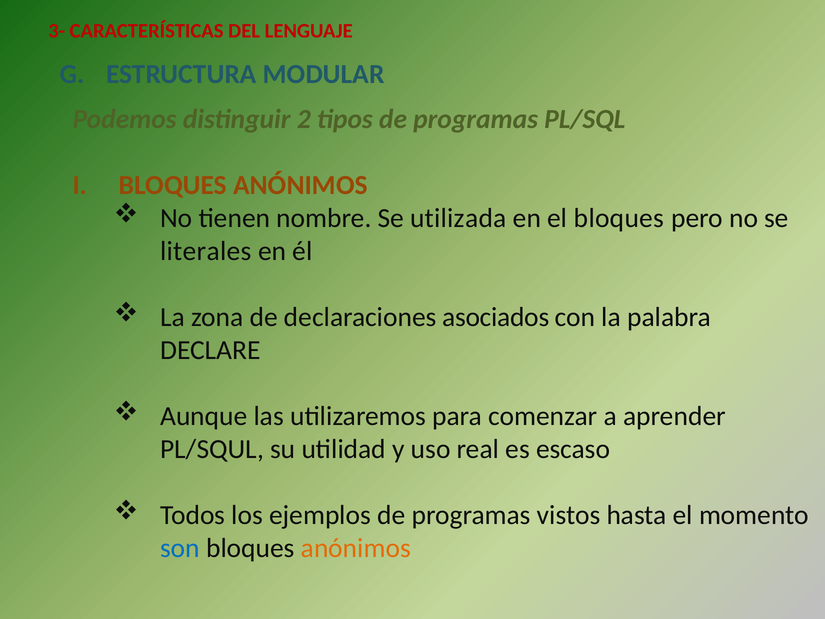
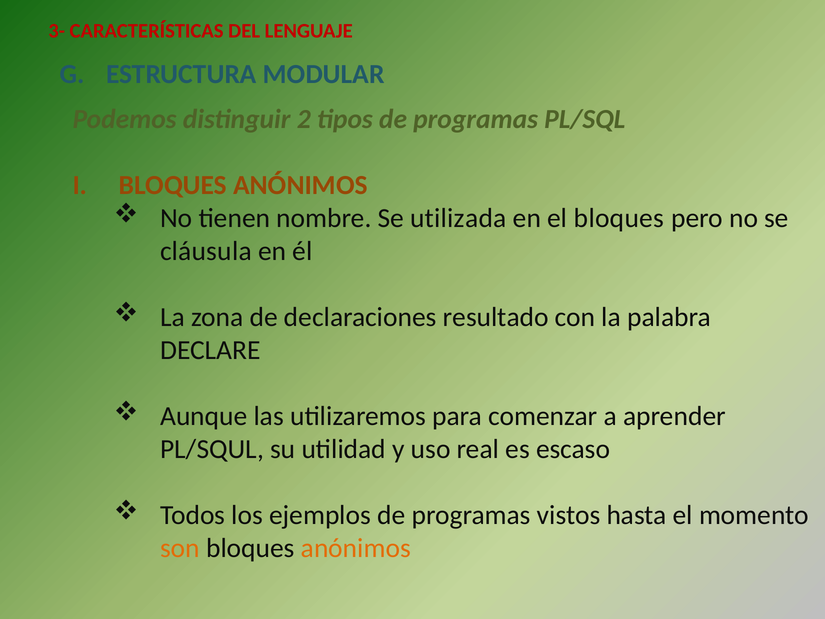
literales: literales -> cláusula
asociados: asociados -> resultado
son colour: blue -> orange
